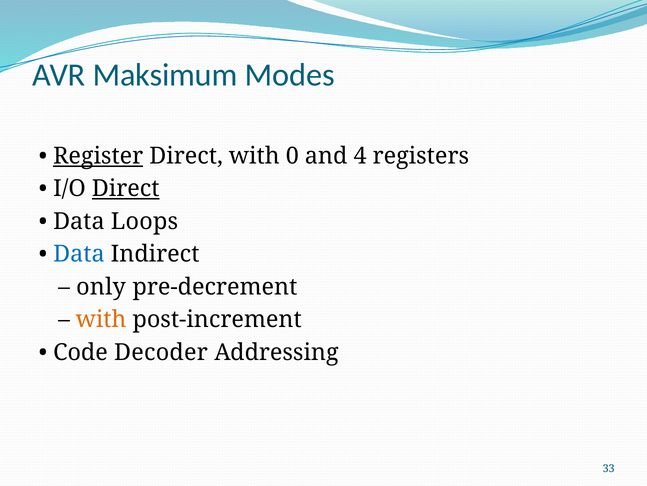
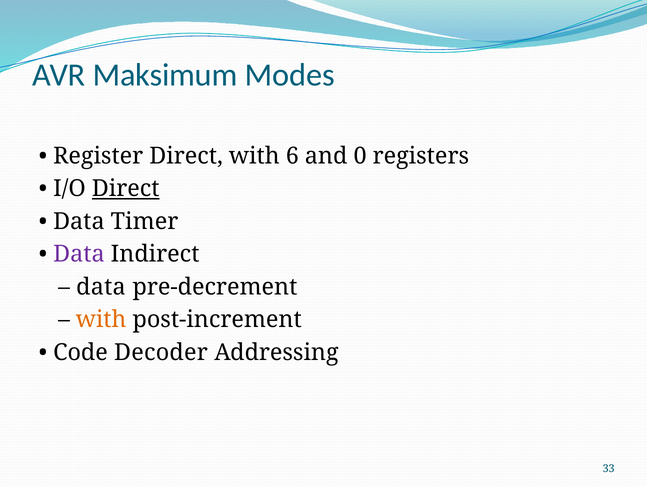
Register underline: present -> none
0: 0 -> 6
4: 4 -> 0
Loops: Loops -> Timer
Data at (79, 254) colour: blue -> purple
only at (101, 286): only -> data
